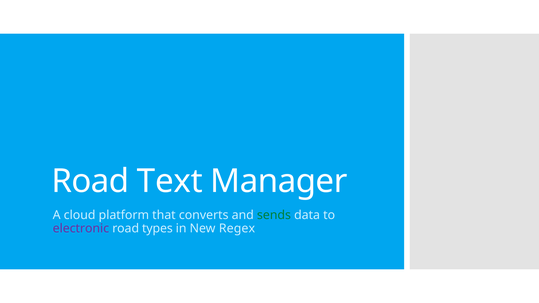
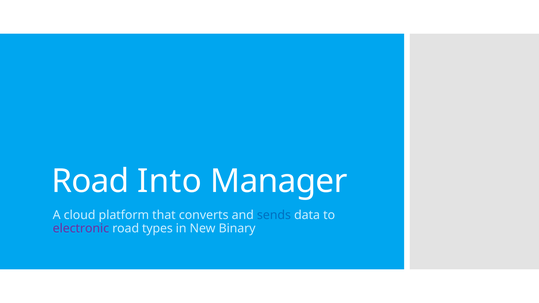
Text: Text -> Into
sends colour: green -> blue
Regex: Regex -> Binary
